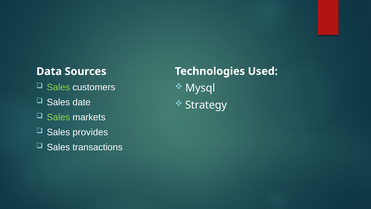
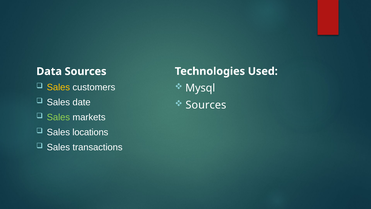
Sales at (58, 87) colour: light green -> yellow
Strategy at (206, 105): Strategy -> Sources
provides: provides -> locations
